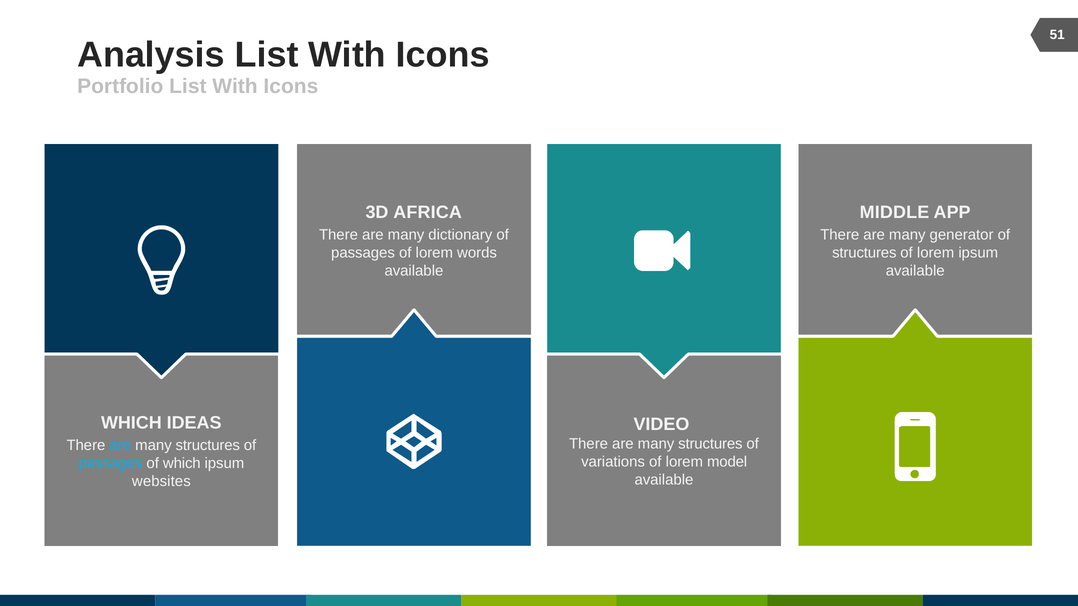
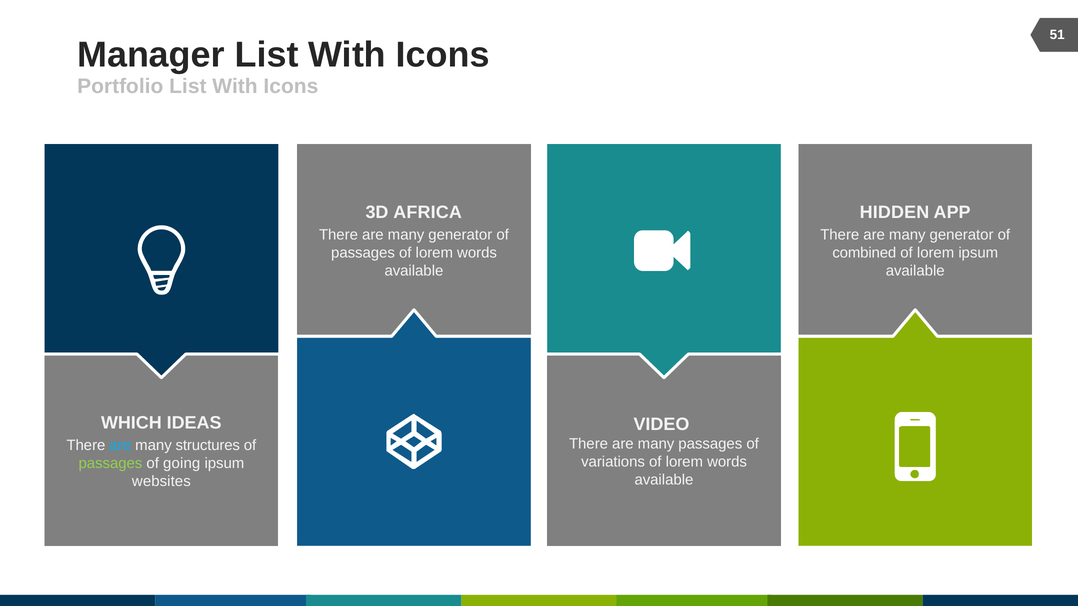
Analysis: Analysis -> Manager
MIDDLE: MIDDLE -> HIDDEN
dictionary at (460, 235): dictionary -> generator
structures at (864, 253): structures -> combined
structures at (710, 444): structures -> passages
model at (727, 462): model -> words
passages at (110, 464) colour: light blue -> light green
of which: which -> going
